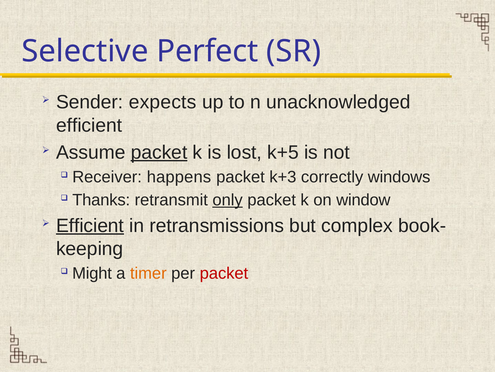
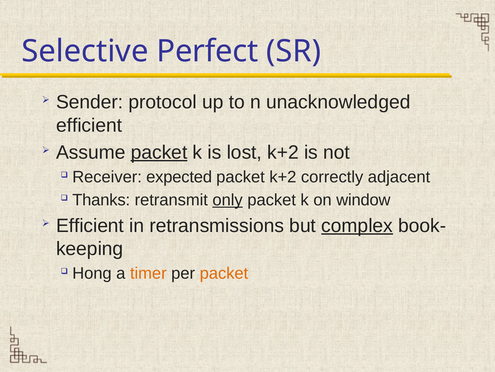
expects: expects -> protocol
lost k+5: k+5 -> k+2
happens: happens -> expected
packet k+3: k+3 -> k+2
windows: windows -> adjacent
Efficient at (90, 225) underline: present -> none
complex underline: none -> present
Might: Might -> Hong
packet at (224, 273) colour: red -> orange
